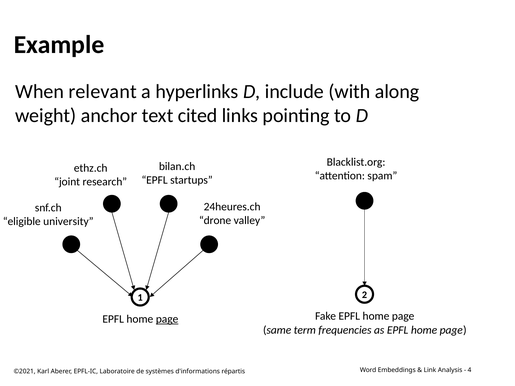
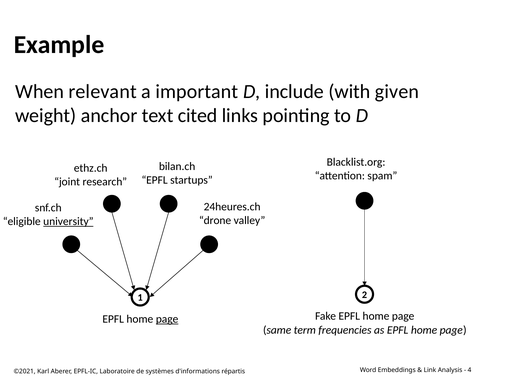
hyperlinks: hyperlinks -> important
along: along -> given
university underline: none -> present
